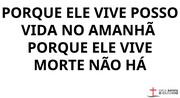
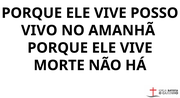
VIDA: VIDA -> VIVO
